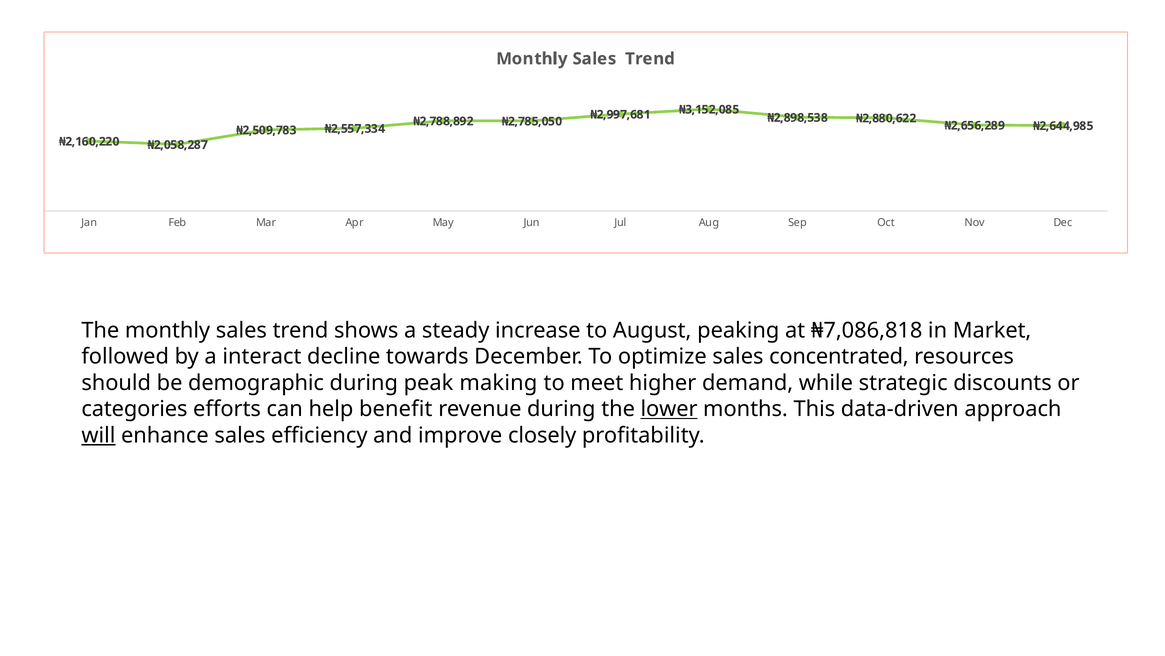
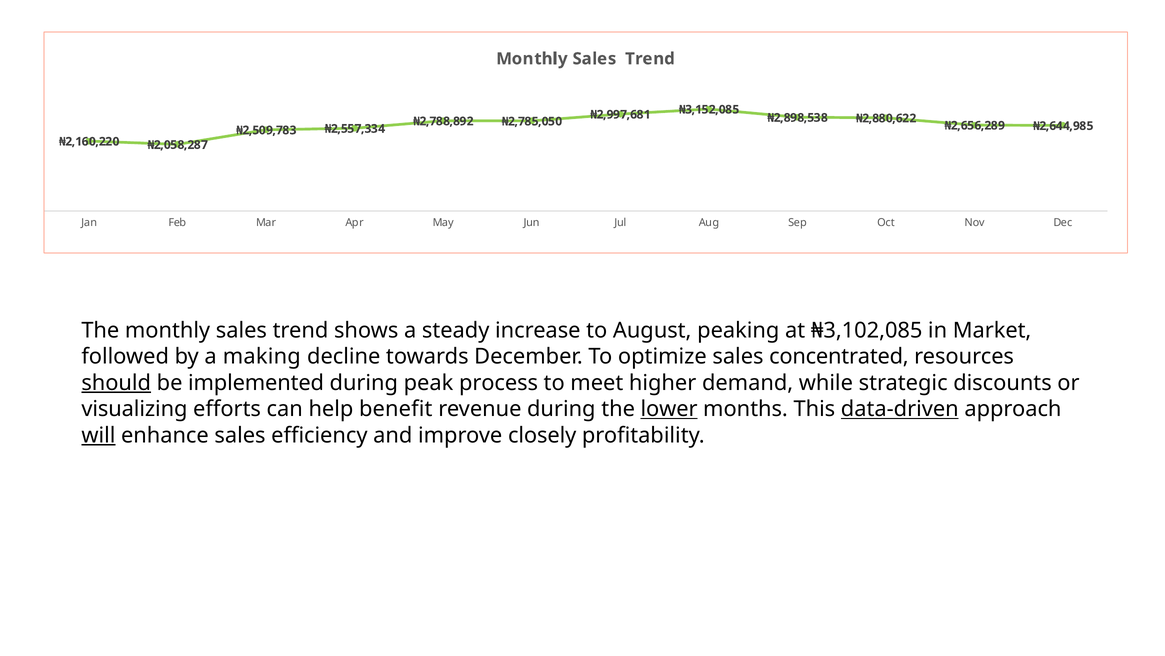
₦7,086,818: ₦7,086,818 -> ₦3,102,085
interact: interact -> making
should underline: none -> present
demographic: demographic -> implemented
making: making -> process
categories: categories -> visualizing
data-driven underline: none -> present
